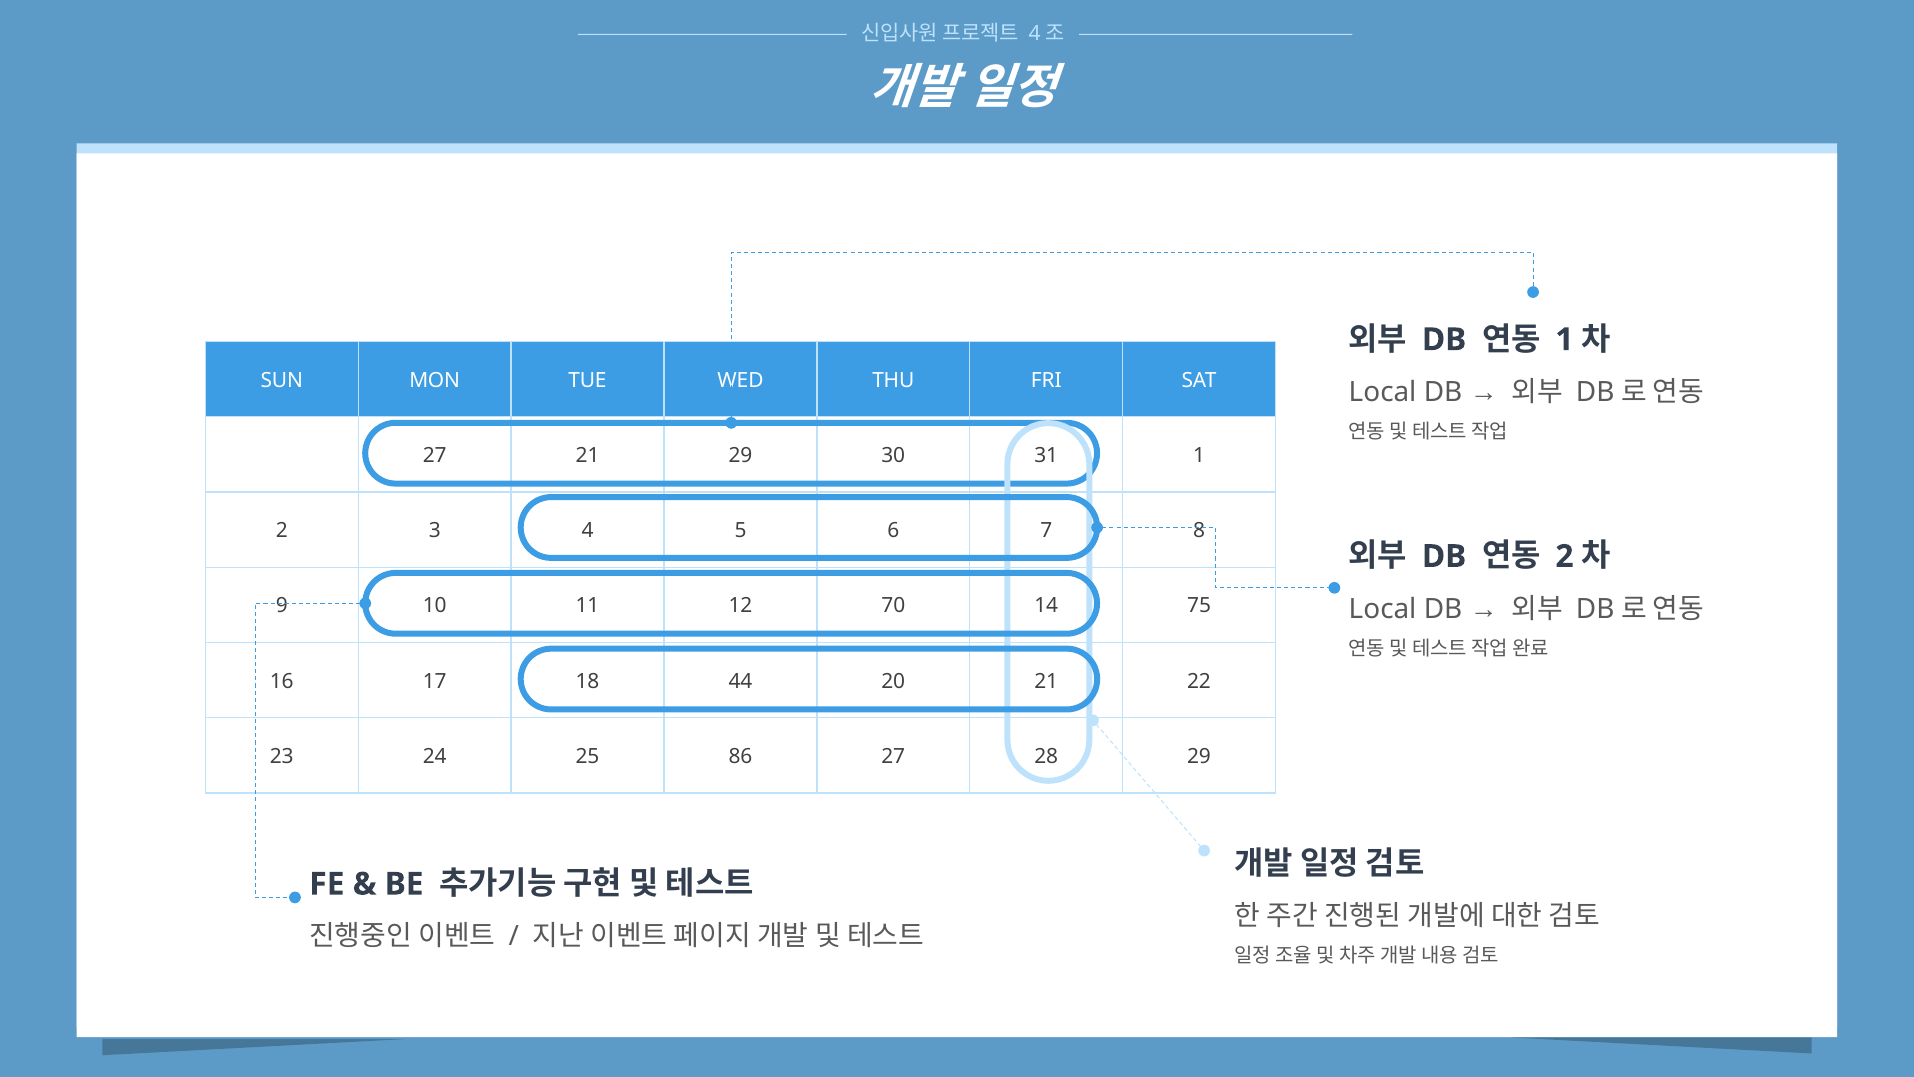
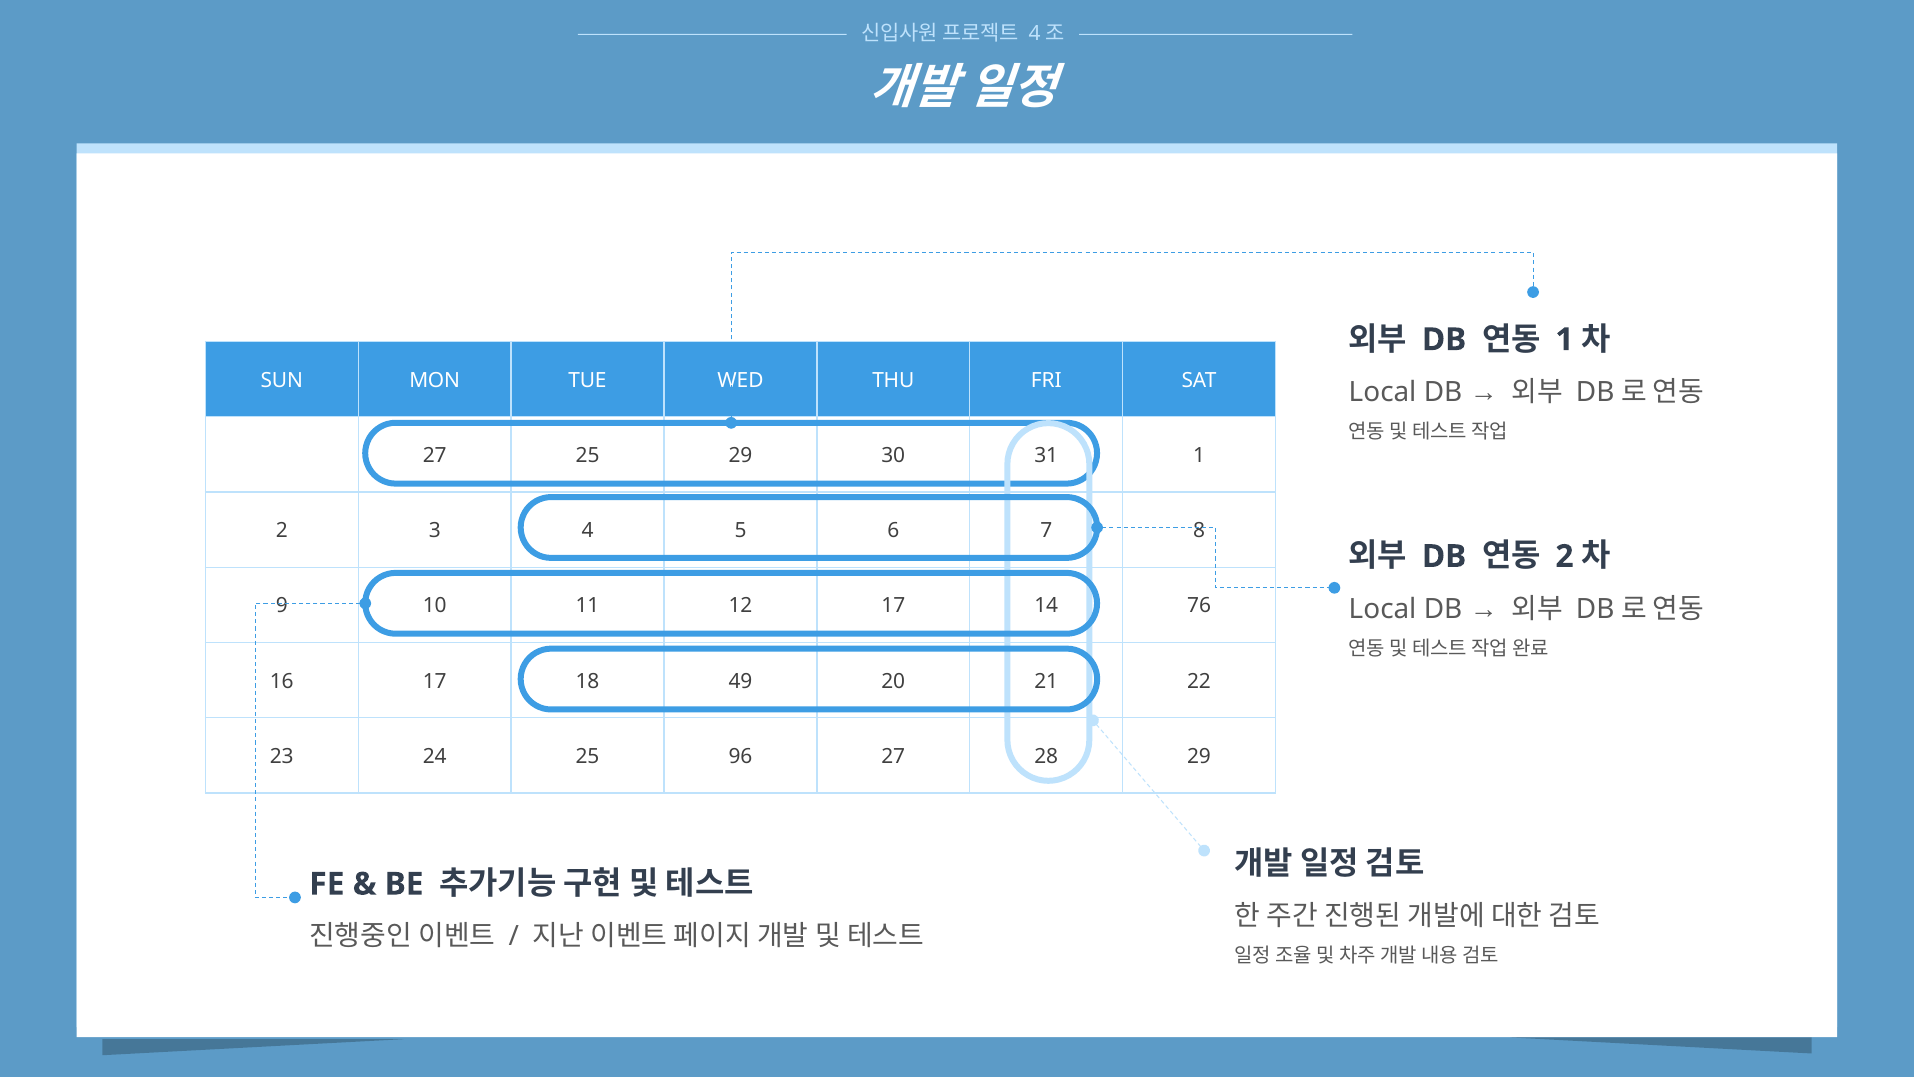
27 21: 21 -> 25
12 70: 70 -> 17
75: 75 -> 76
44: 44 -> 49
86: 86 -> 96
